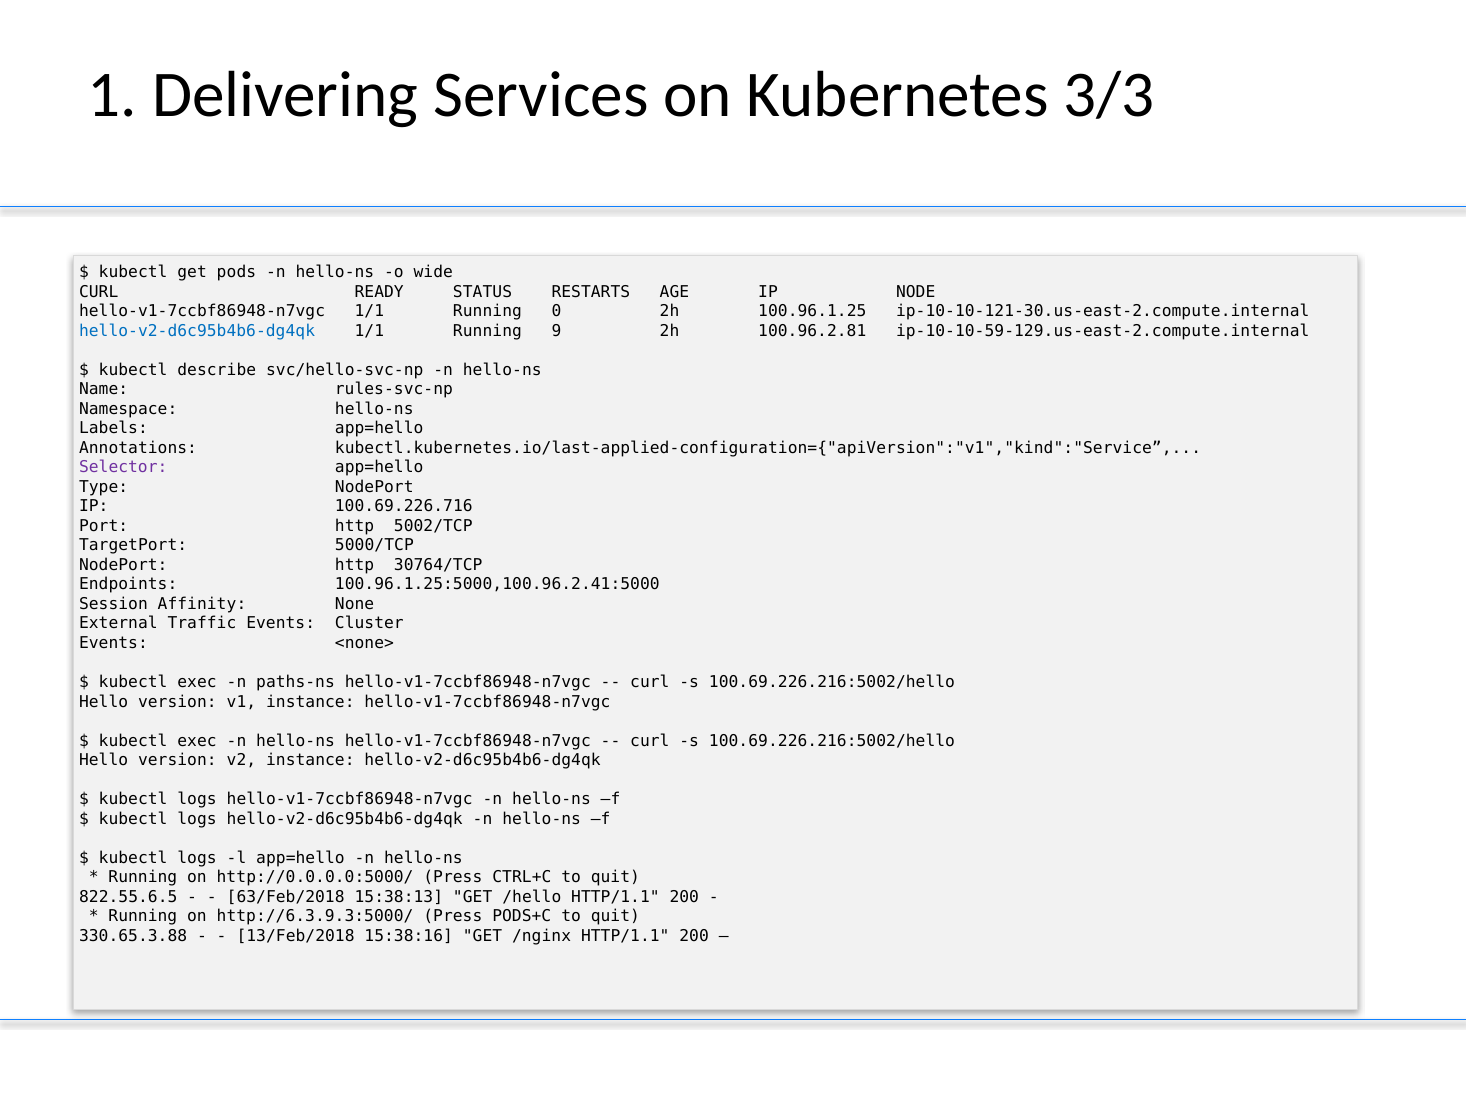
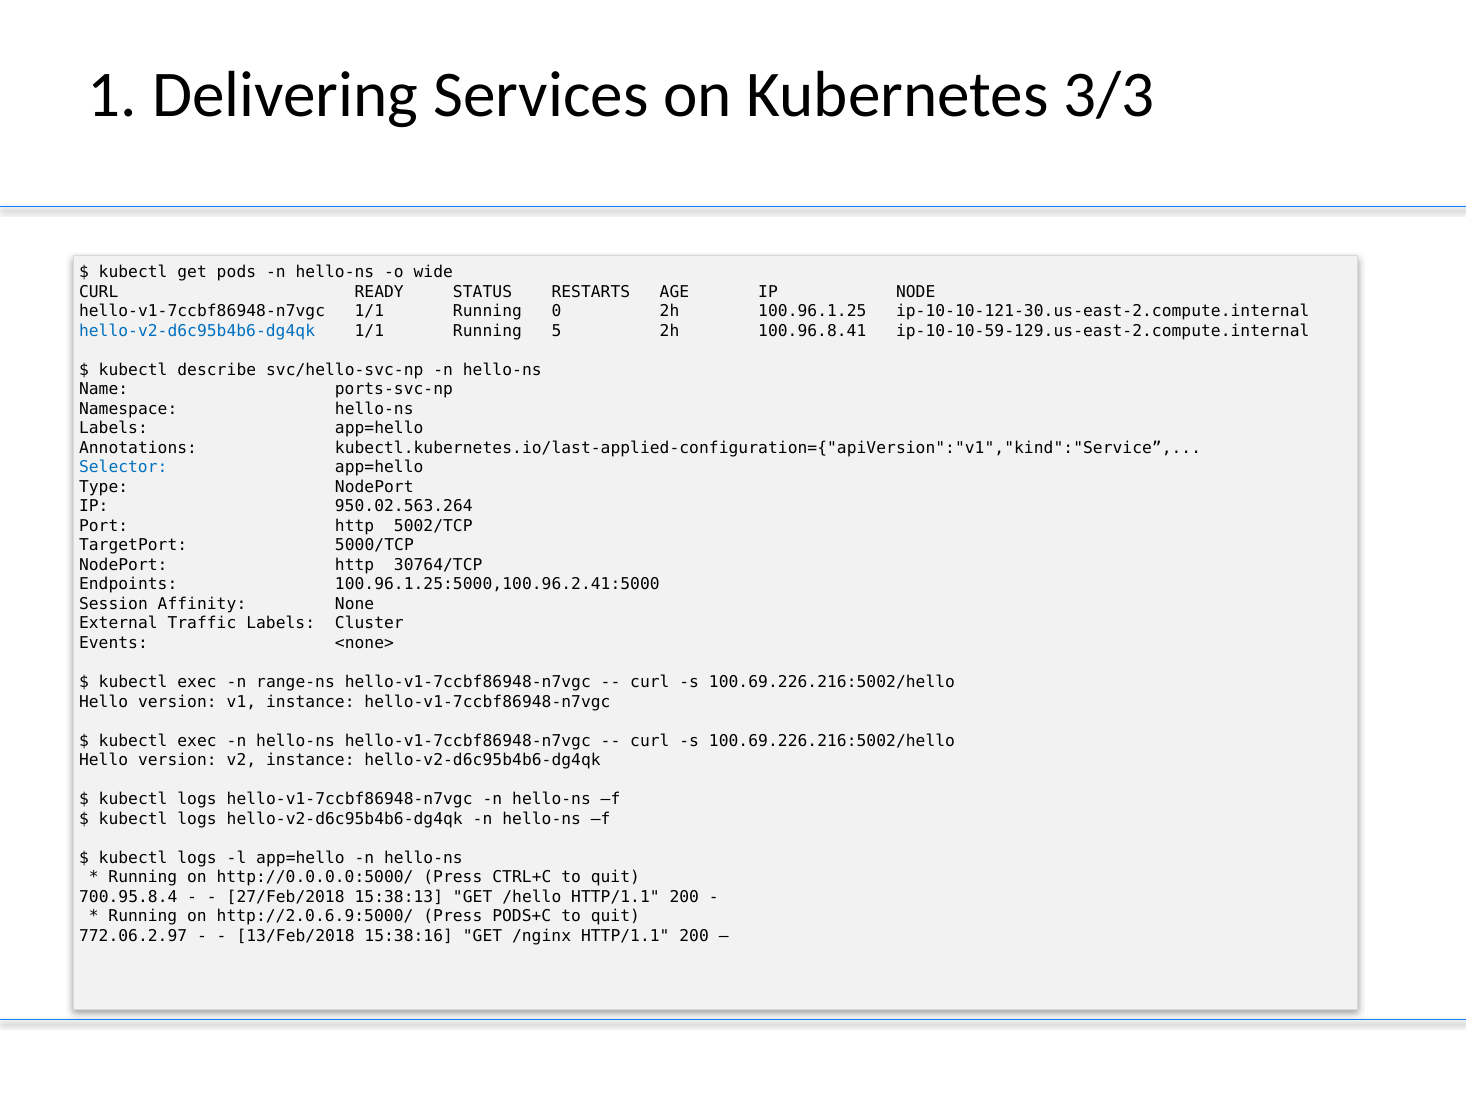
9: 9 -> 5
100.96.2.81: 100.96.2.81 -> 100.96.8.41
rules-svc-np: rules-svc-np -> ports-svc-np
Selector colour: purple -> blue
100.69.226.716: 100.69.226.716 -> 950.02.563.264
Traffic Events: Events -> Labels
paths-ns: paths-ns -> range-ns
822.55.6.5: 822.55.6.5 -> 700.95.8.4
63/Feb/2018: 63/Feb/2018 -> 27/Feb/2018
http://6.3.9.3:5000/: http://6.3.9.3:5000/ -> http://2.0.6.9:5000/
330.65.3.88: 330.65.3.88 -> 772.06.2.97
